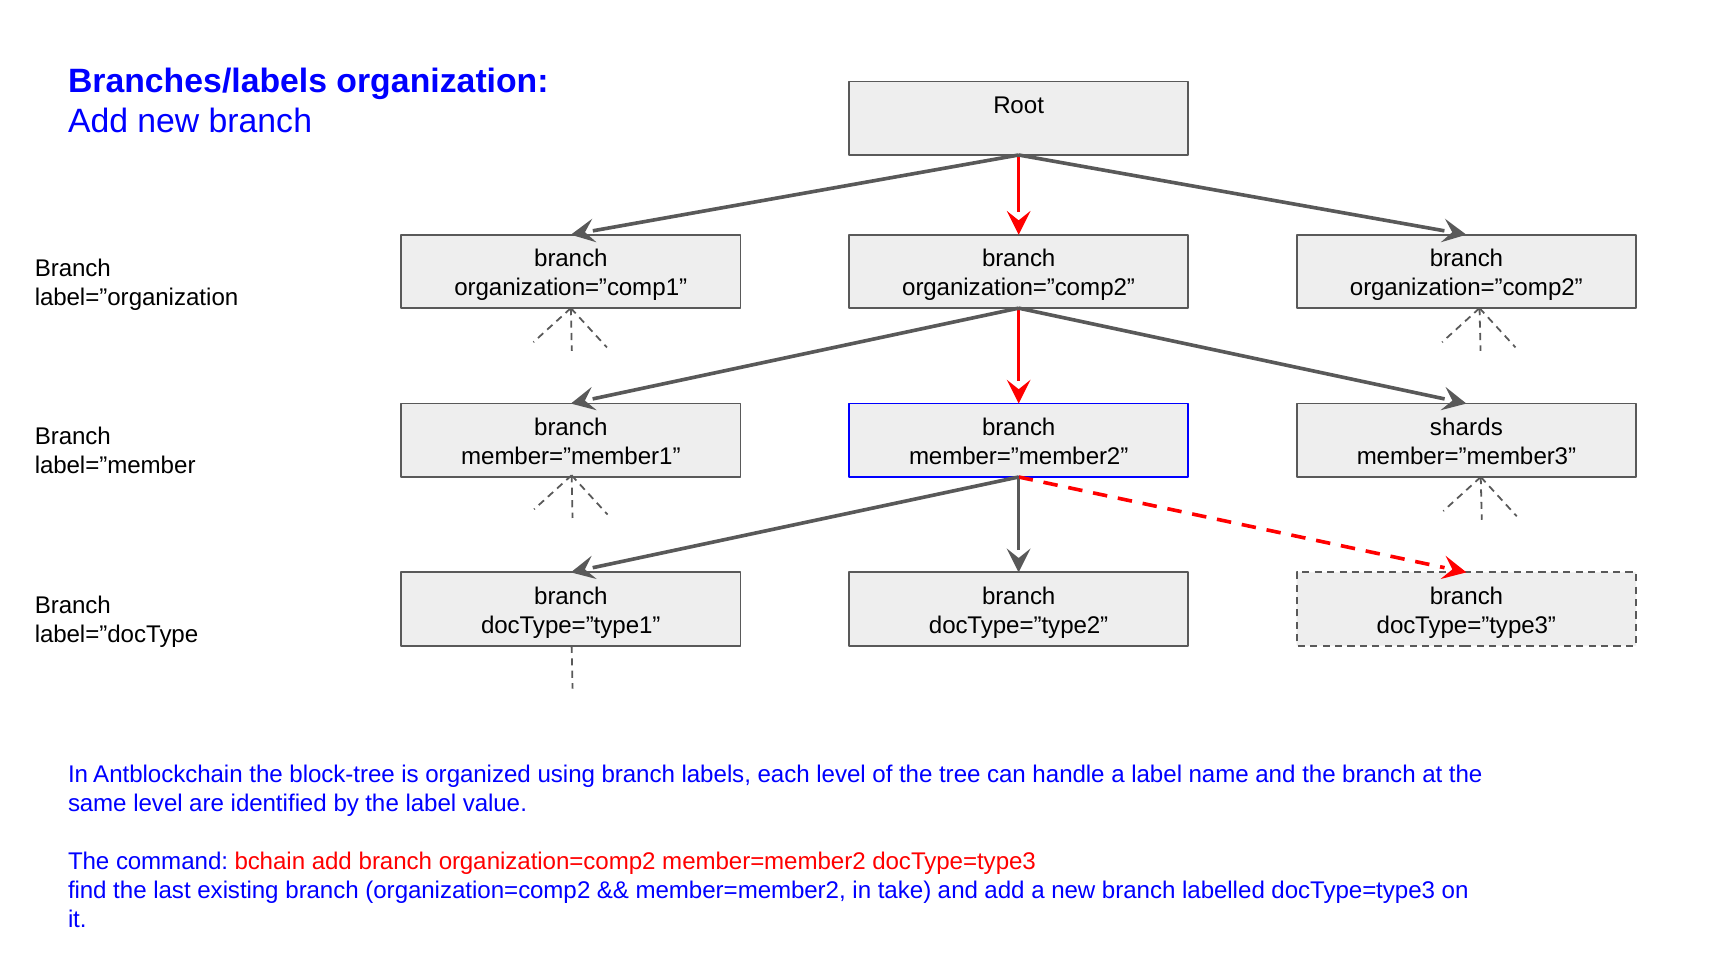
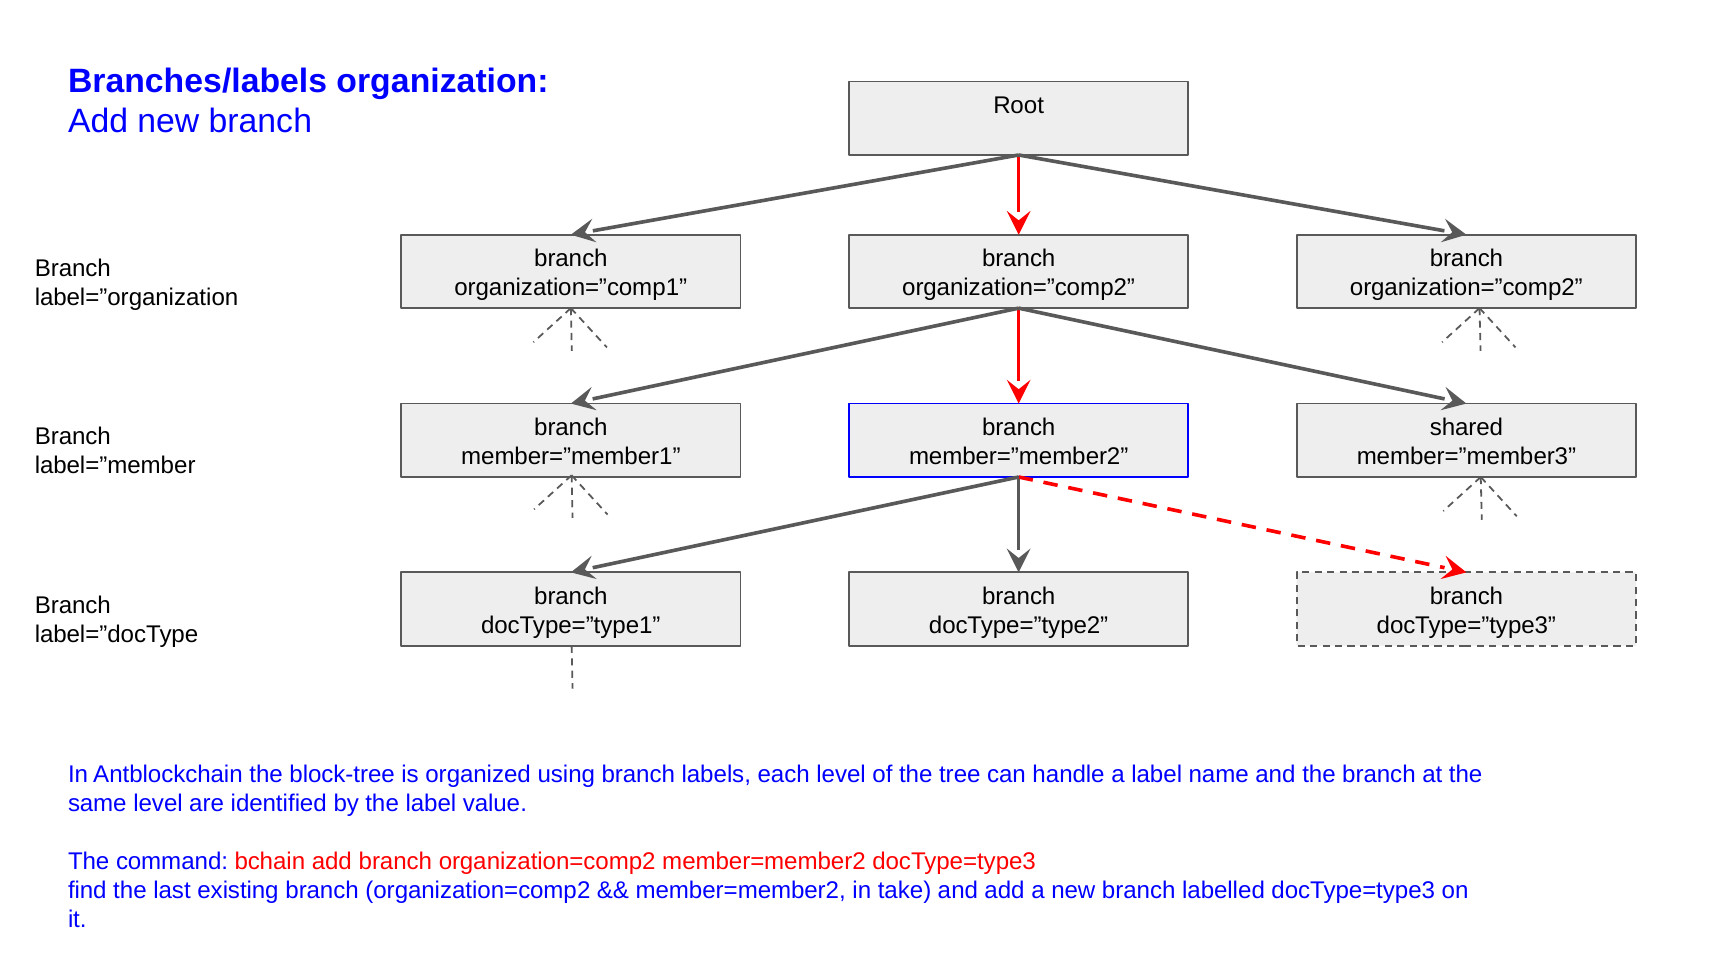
shards: shards -> shared
